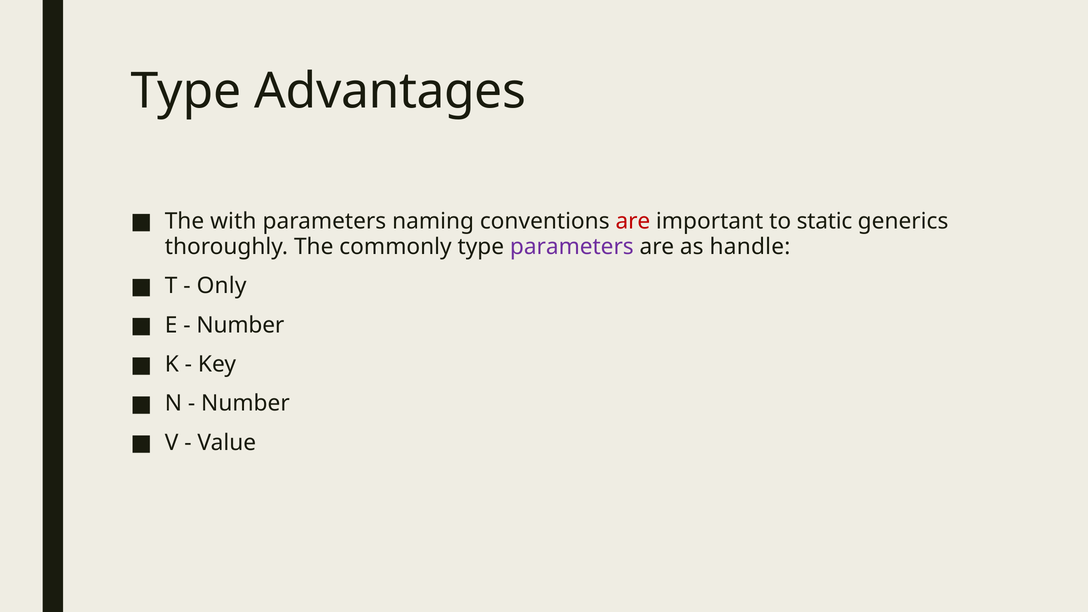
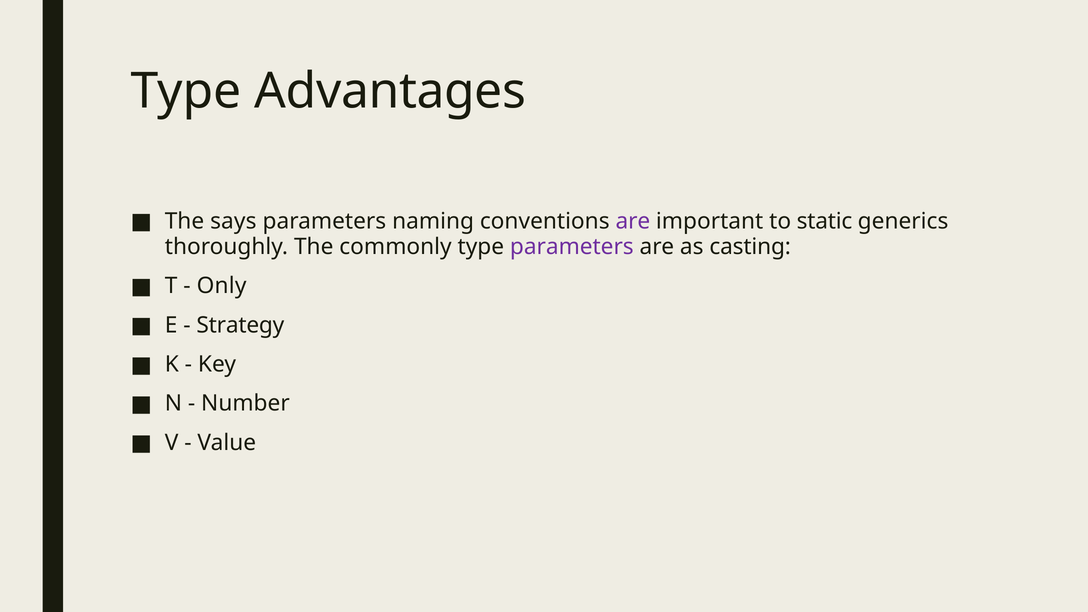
with: with -> says
are at (633, 221) colour: red -> purple
handle: handle -> casting
Number at (240, 325): Number -> Strategy
